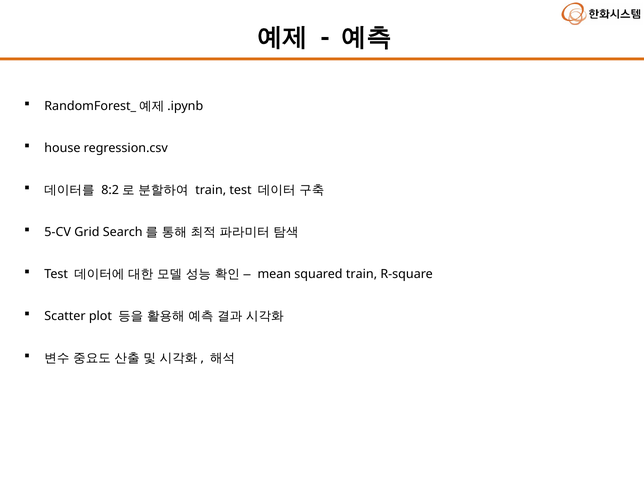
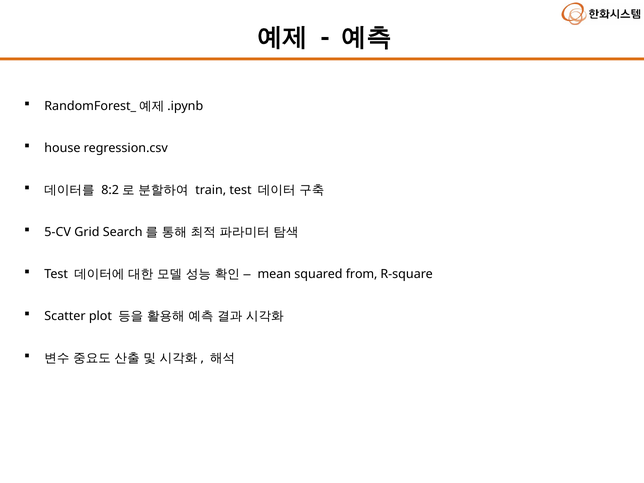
squared train: train -> from
